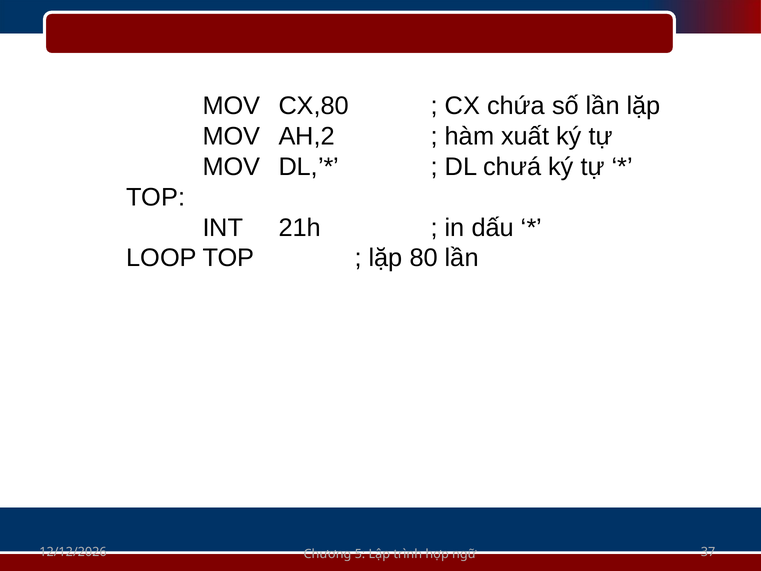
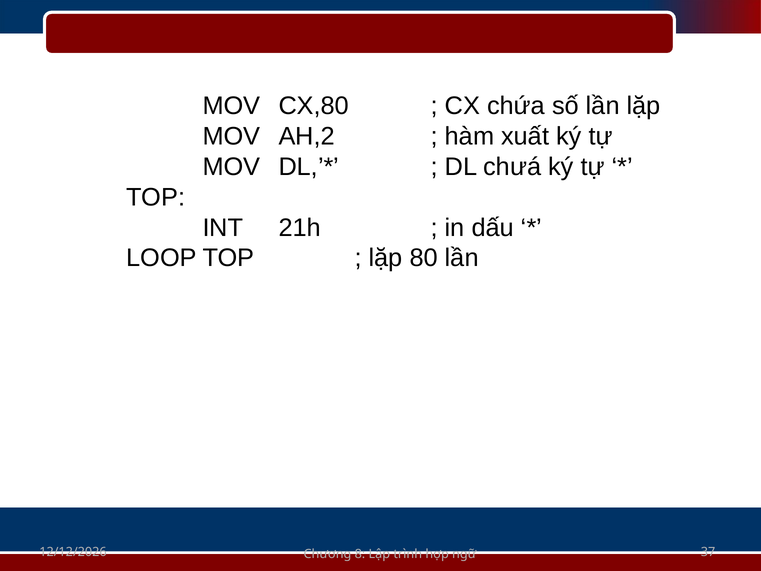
5: 5 -> 8
